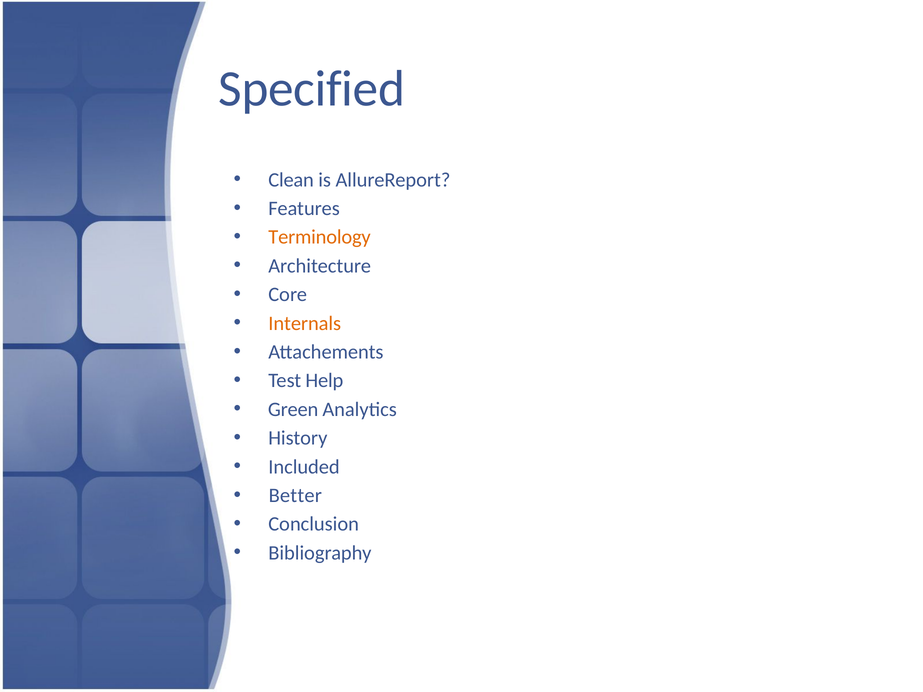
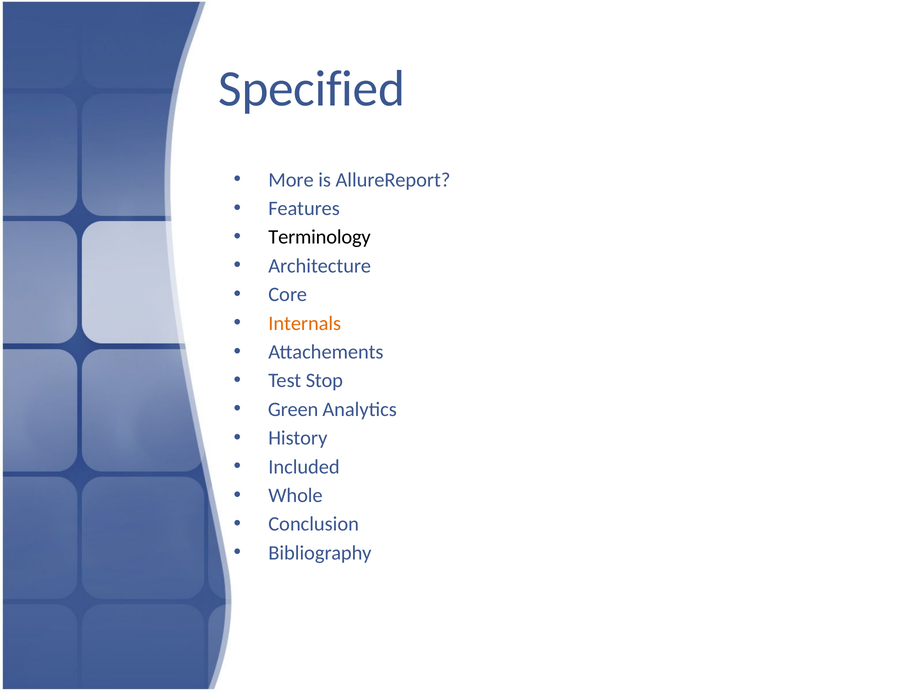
Clean: Clean -> More
Terminology colour: orange -> black
Help: Help -> Stop
Better: Better -> Whole
